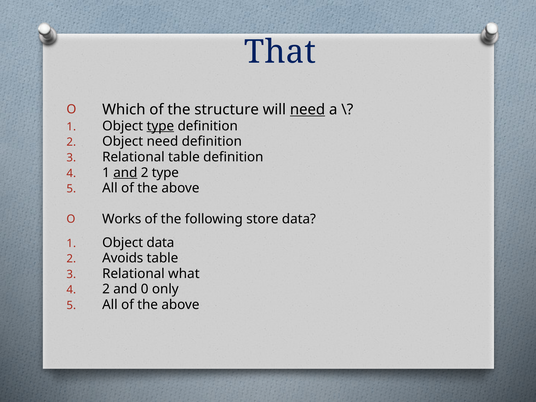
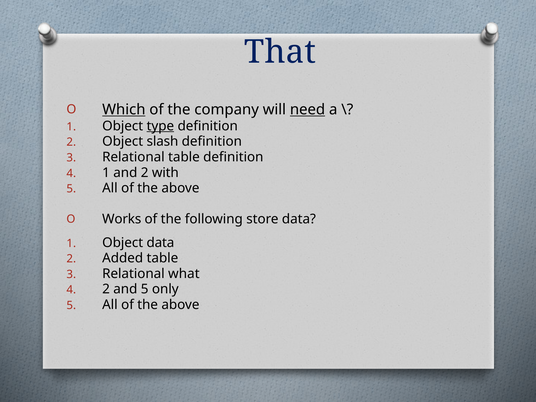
Which underline: none -> present
structure: structure -> company
Object need: need -> slash
and at (125, 173) underline: present -> none
2 type: type -> with
Avoids: Avoids -> Added
and 0: 0 -> 5
